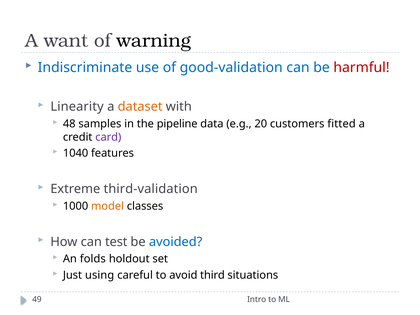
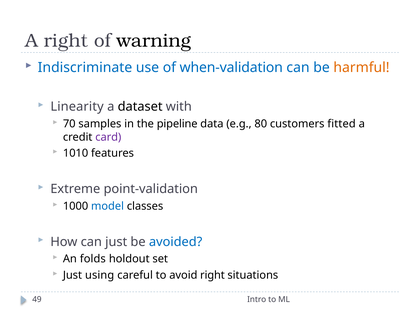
A want: want -> right
good-validation: good-validation -> when-validation
harmful colour: red -> orange
dataset colour: orange -> black
48: 48 -> 70
20: 20 -> 80
1040: 1040 -> 1010
third-validation: third-validation -> point-validation
model colour: orange -> blue
can test: test -> just
avoid third: third -> right
